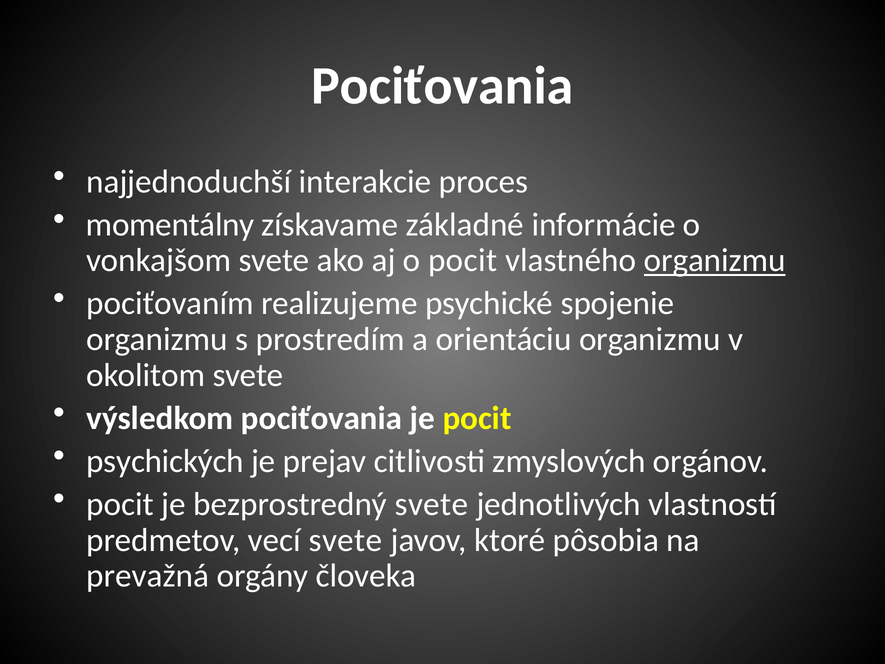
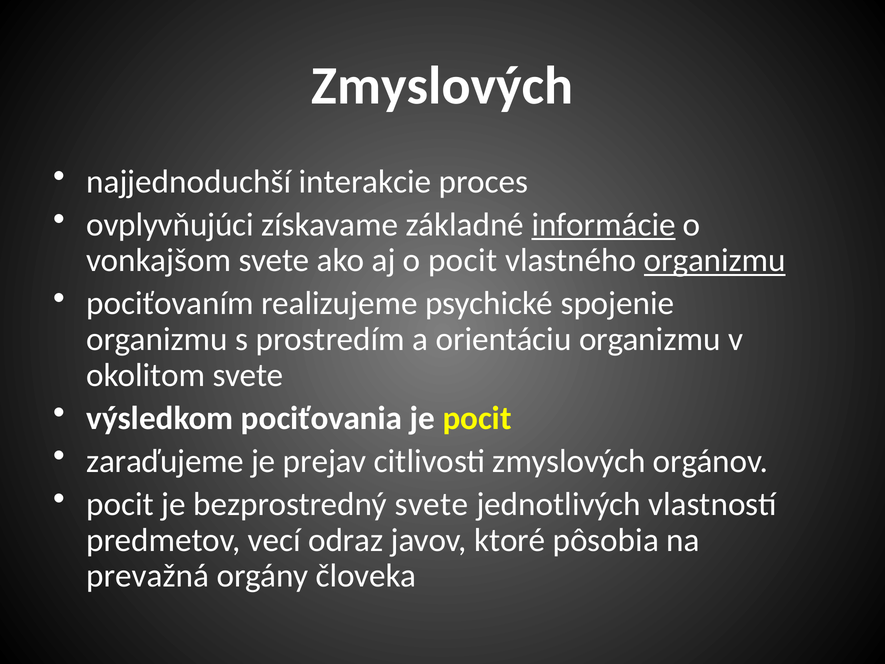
Pociťovania at (442, 86): Pociťovania -> Zmyslových
momentálny: momentálny -> ovplyvňujúci
informácie underline: none -> present
psychických: psychických -> zaraďujeme
vecí svete: svete -> odraz
